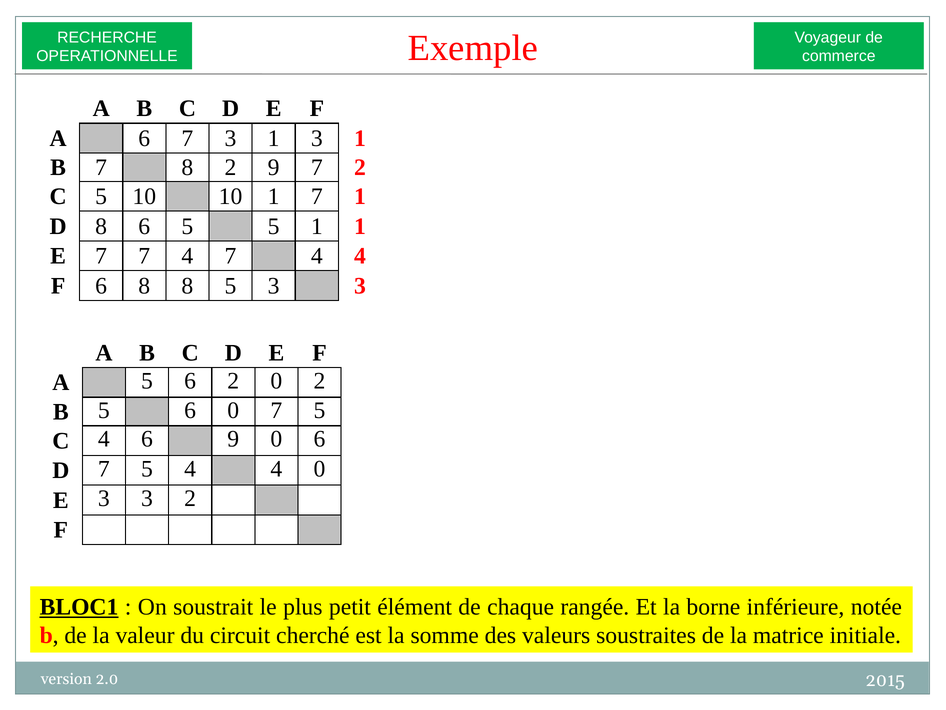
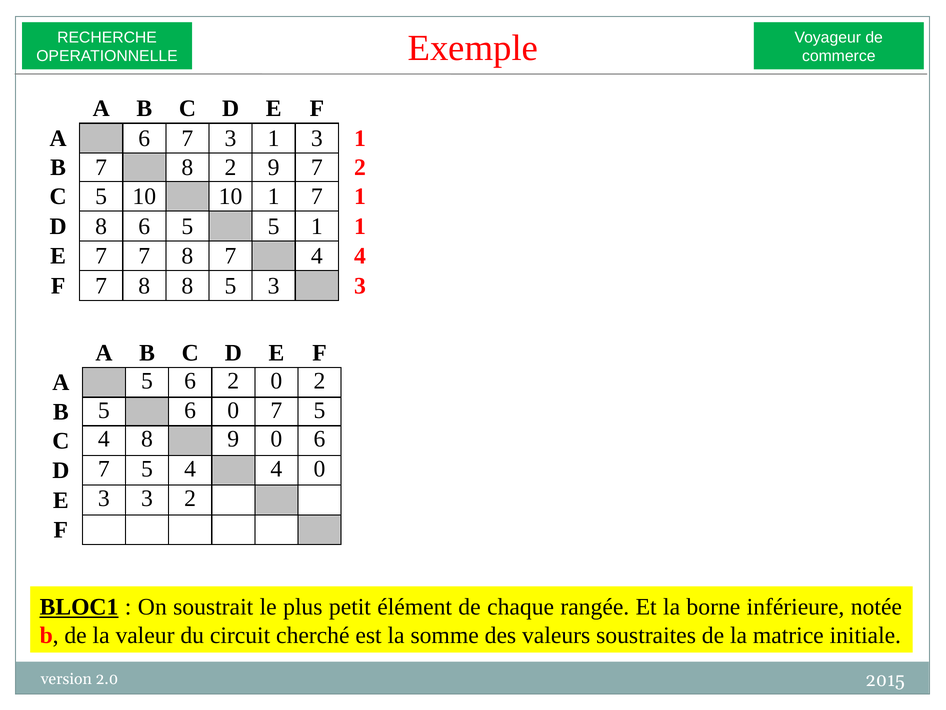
7 7 4: 4 -> 8
6 at (101, 285): 6 -> 7
4 6: 6 -> 8
